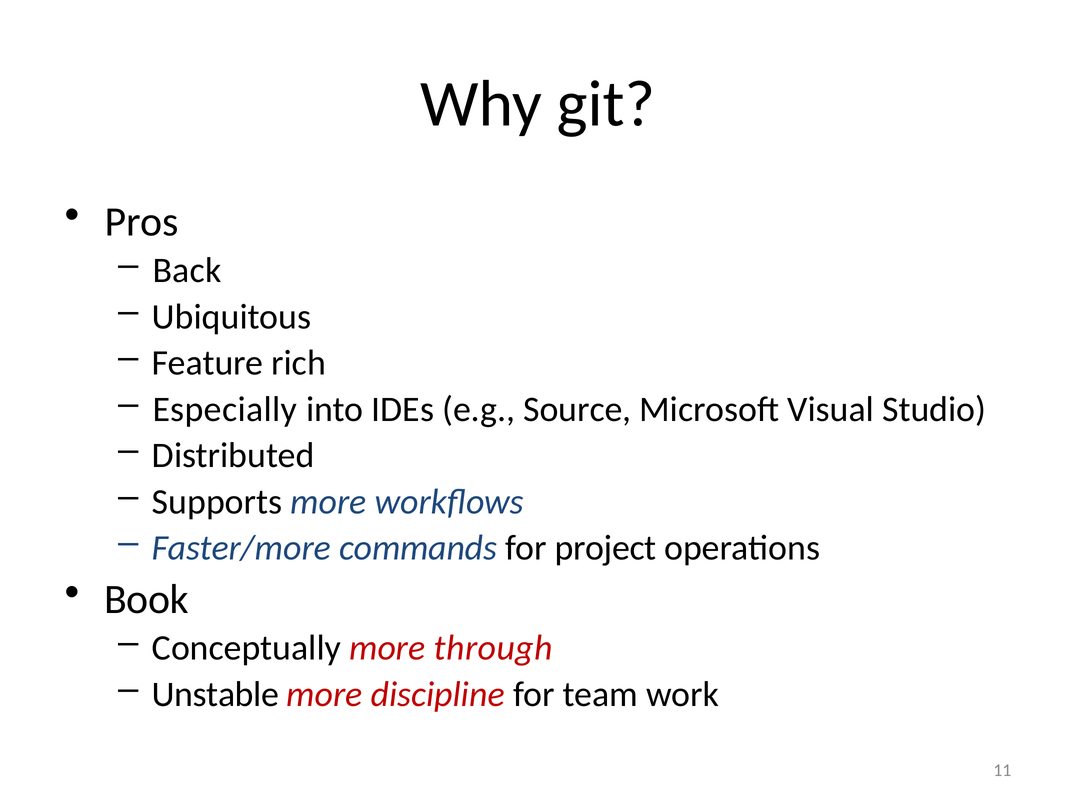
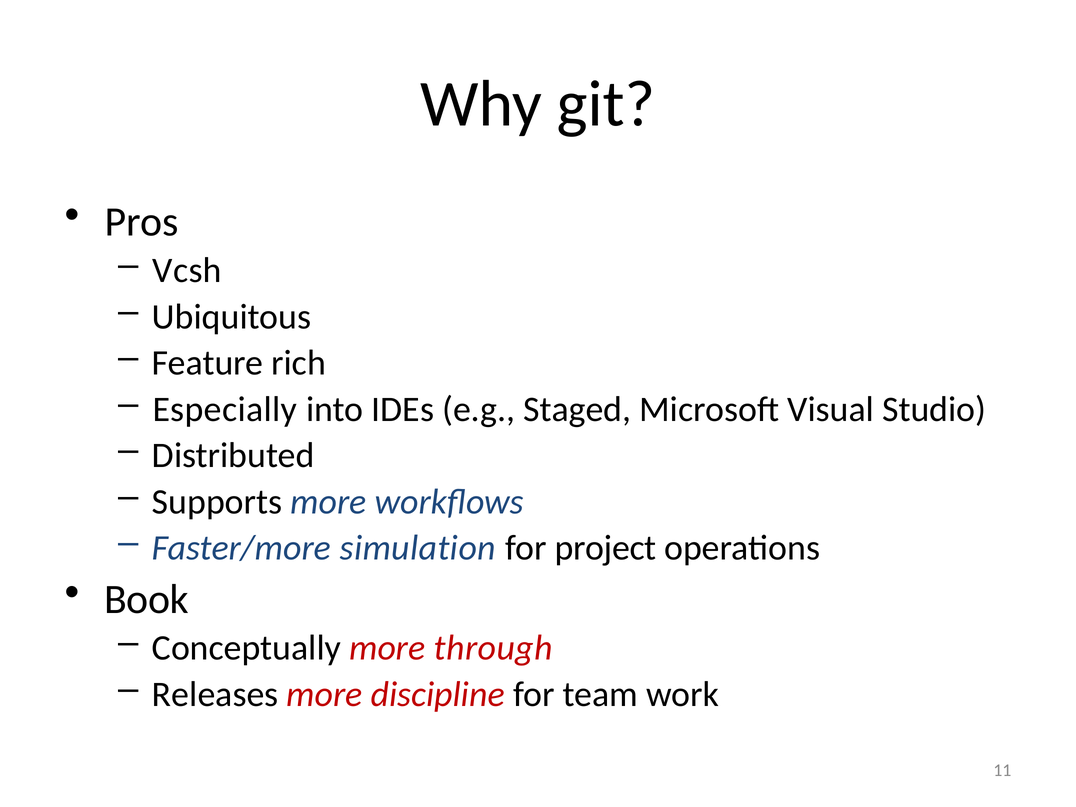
Back: Back -> Vcsh
Source: Source -> Staged
commands: commands -> simulation
Unstable: Unstable -> Releases
